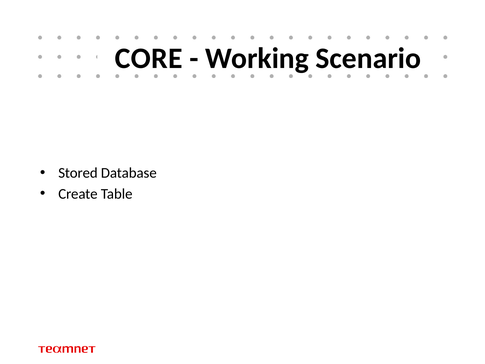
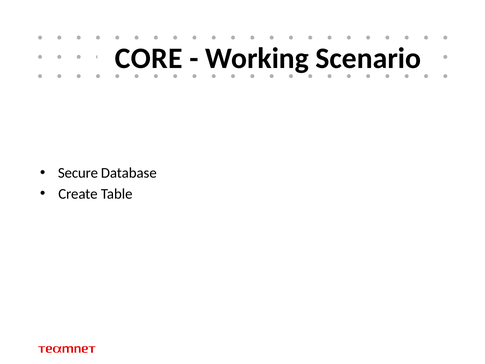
Stored: Stored -> Secure
